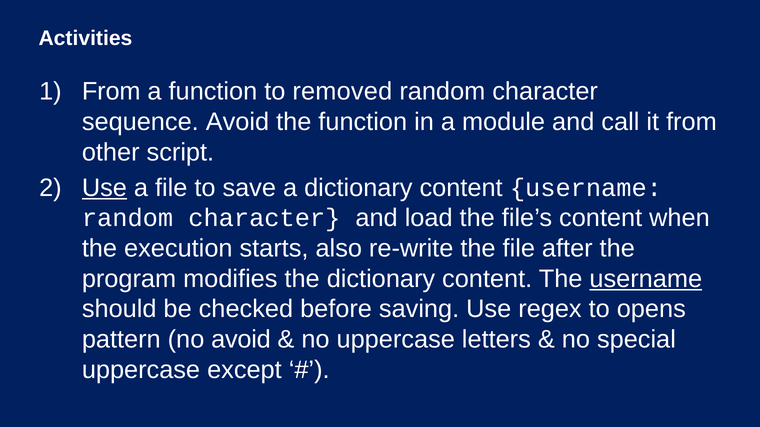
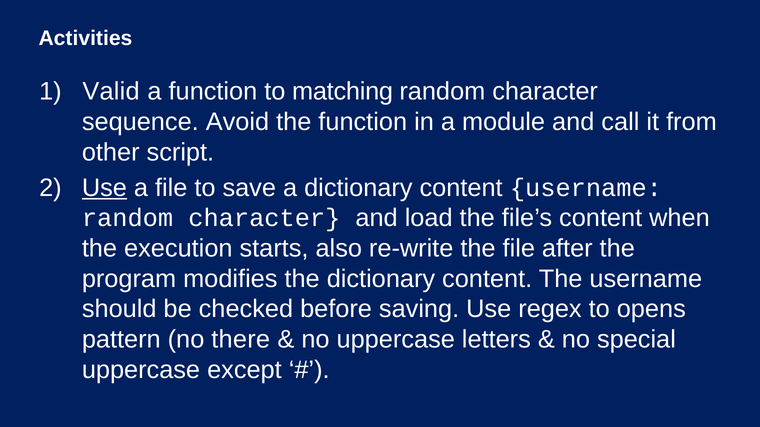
From at (111, 92): From -> Valid
removed: removed -> matching
username at (646, 279) underline: present -> none
no avoid: avoid -> there
